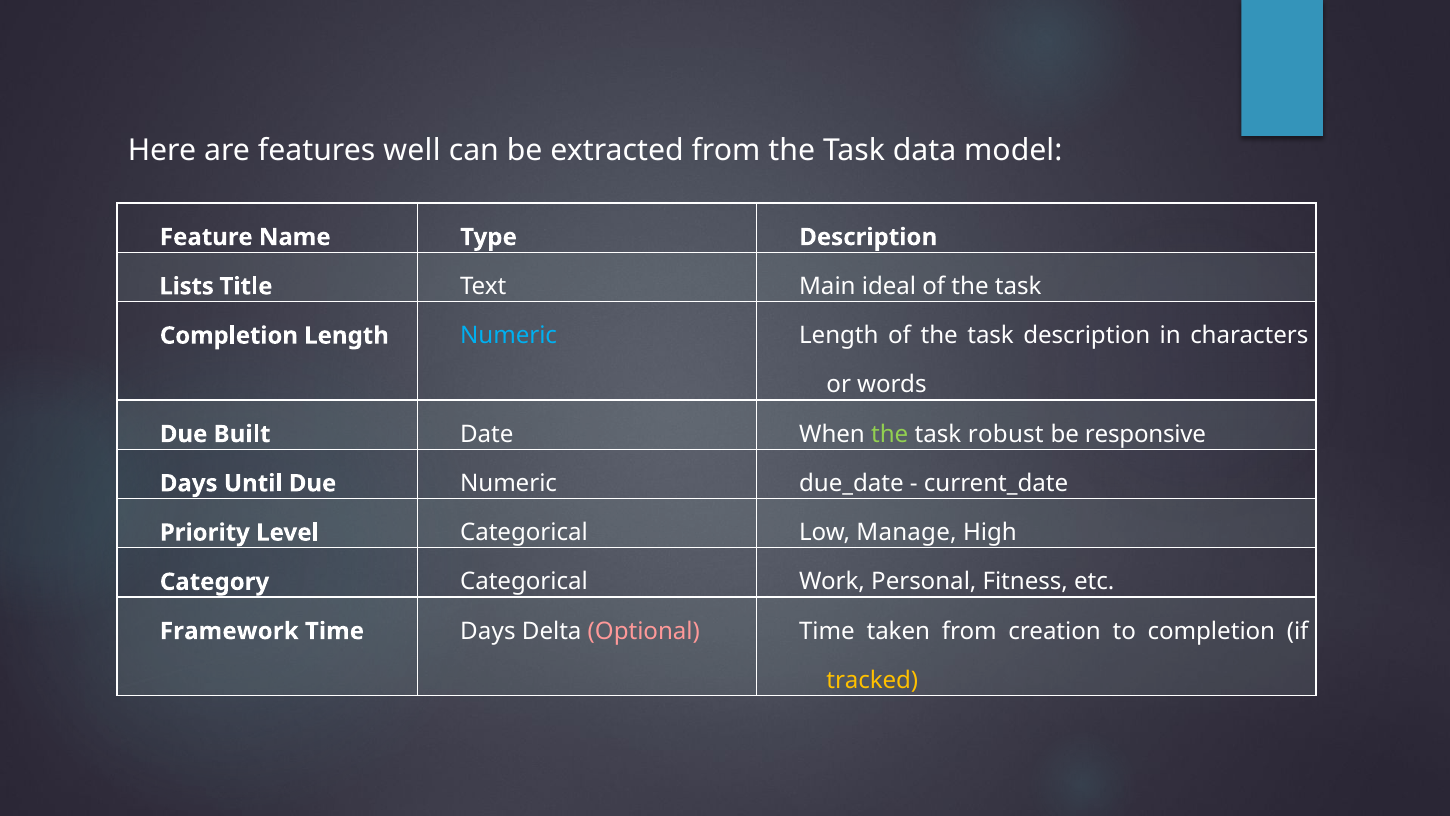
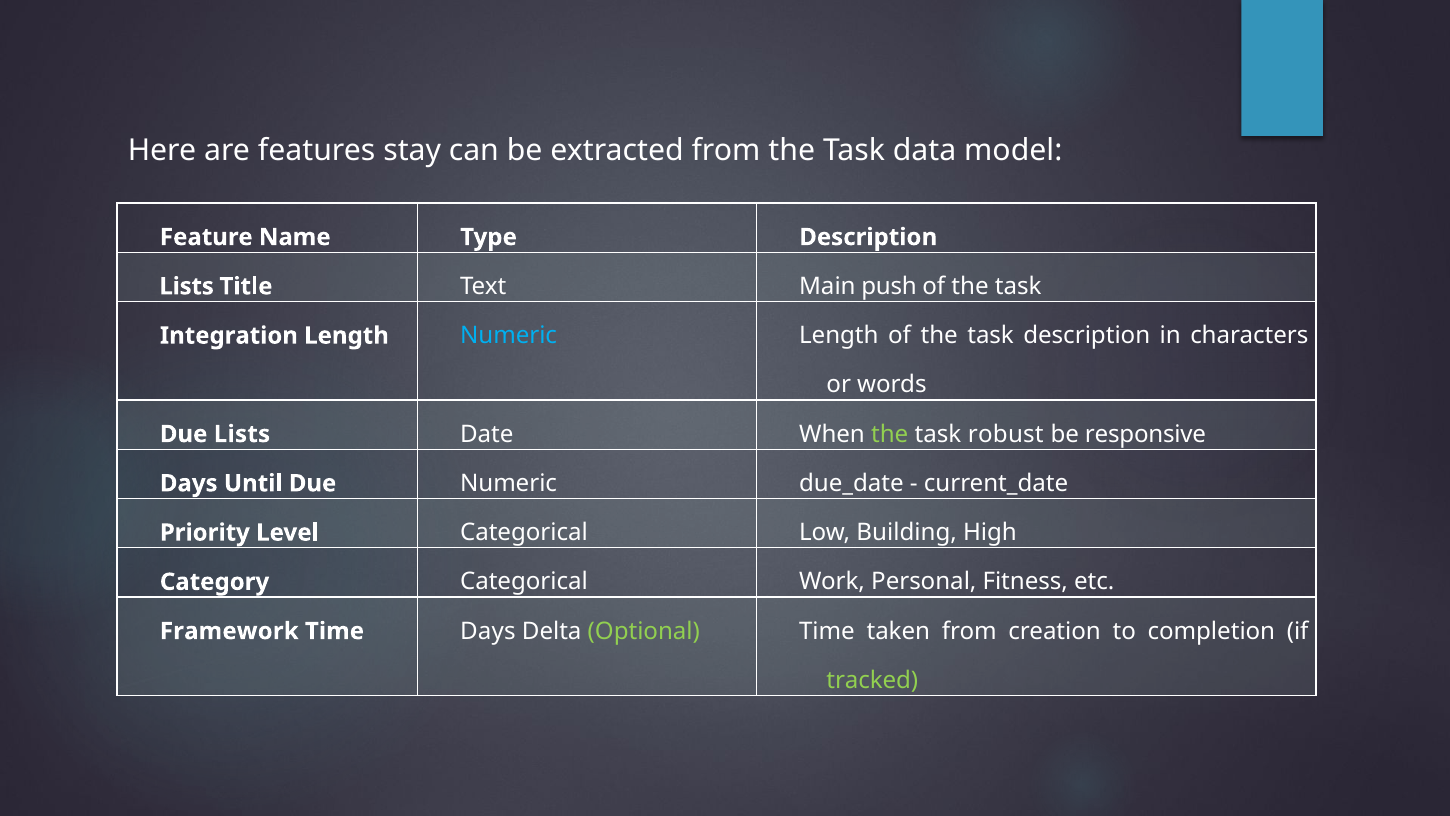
well: well -> stay
ideal: ideal -> push
Completion at (229, 336): Completion -> Integration
Due Built: Built -> Lists
Manage: Manage -> Building
Optional colour: pink -> light green
tracked colour: yellow -> light green
